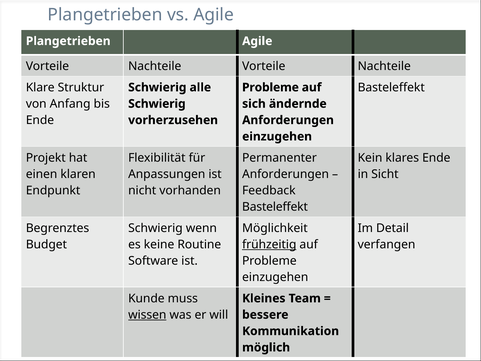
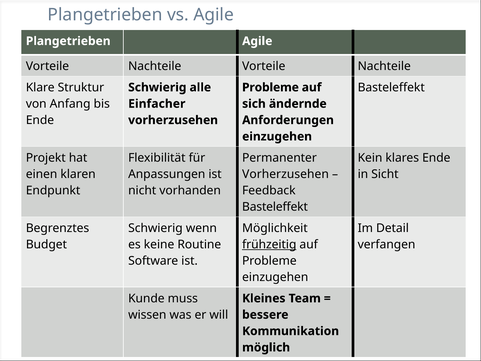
Schwierig at (157, 104): Schwierig -> Einfacher
Anforderungen at (286, 174): Anforderungen -> Vorherzusehen
wissen underline: present -> none
